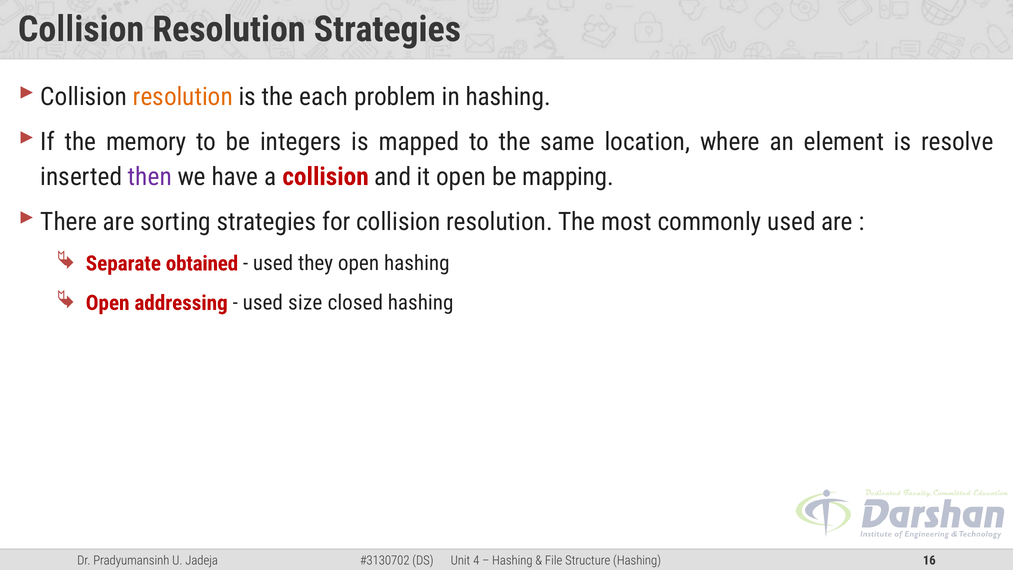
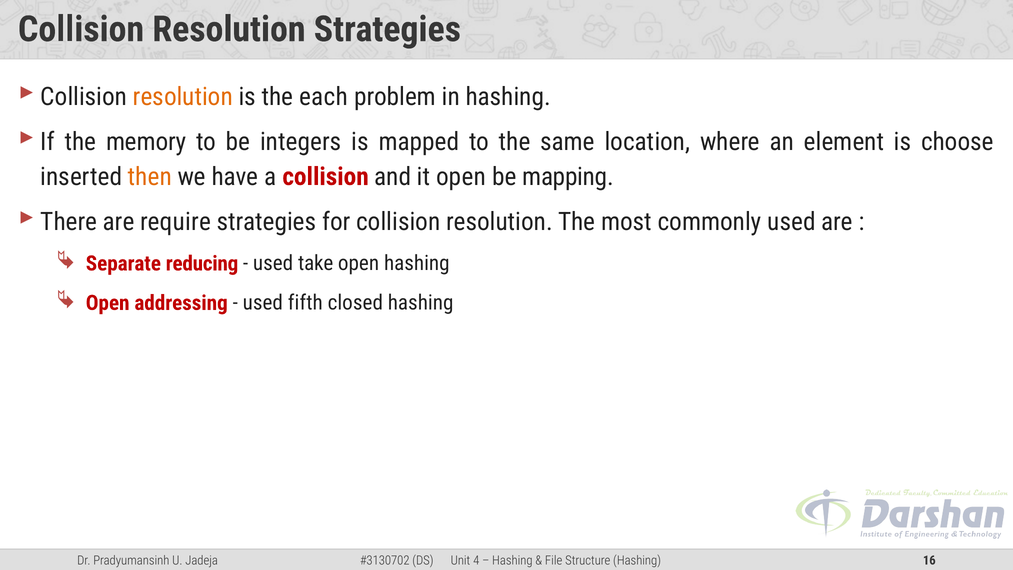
resolve: resolve -> choose
then colour: purple -> orange
sorting: sorting -> require
obtained: obtained -> reducing
they: they -> take
size: size -> fifth
